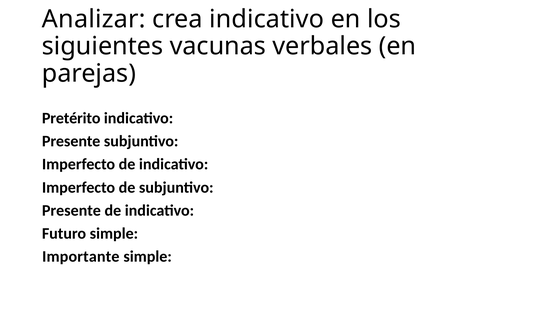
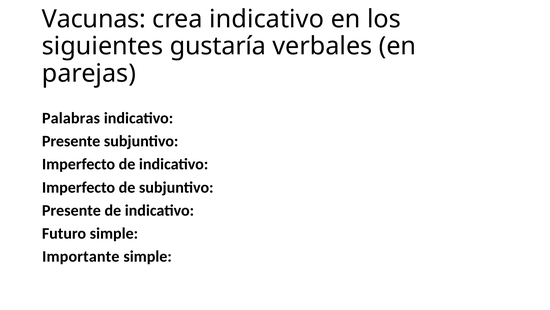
Analizar: Analizar -> Vacunas
vacunas: vacunas -> gustaría
Pretérito: Pretérito -> Palabras
